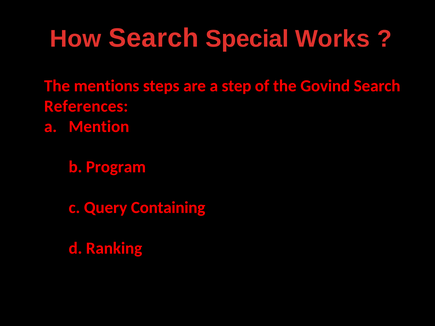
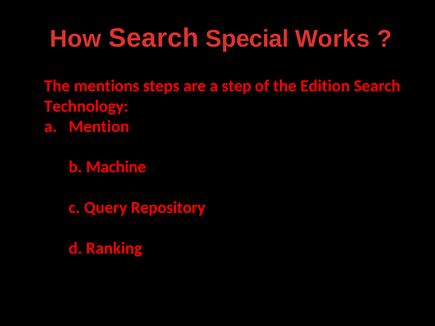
Govind: Govind -> Edition
References: References -> Technology
Program: Program -> Machine
Containing: Containing -> Repository
